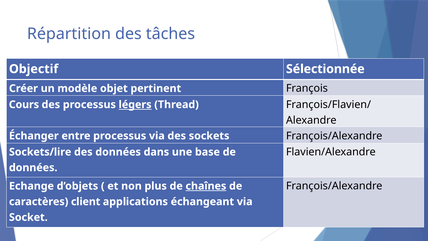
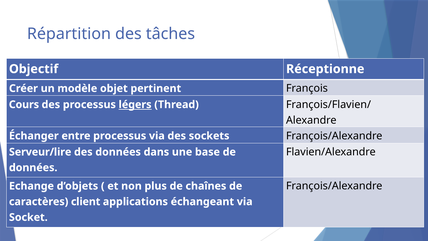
Sélectionnée: Sélectionnée -> Réceptionne
Sockets/lire: Sockets/lire -> Serveur/lire
chaînes underline: present -> none
